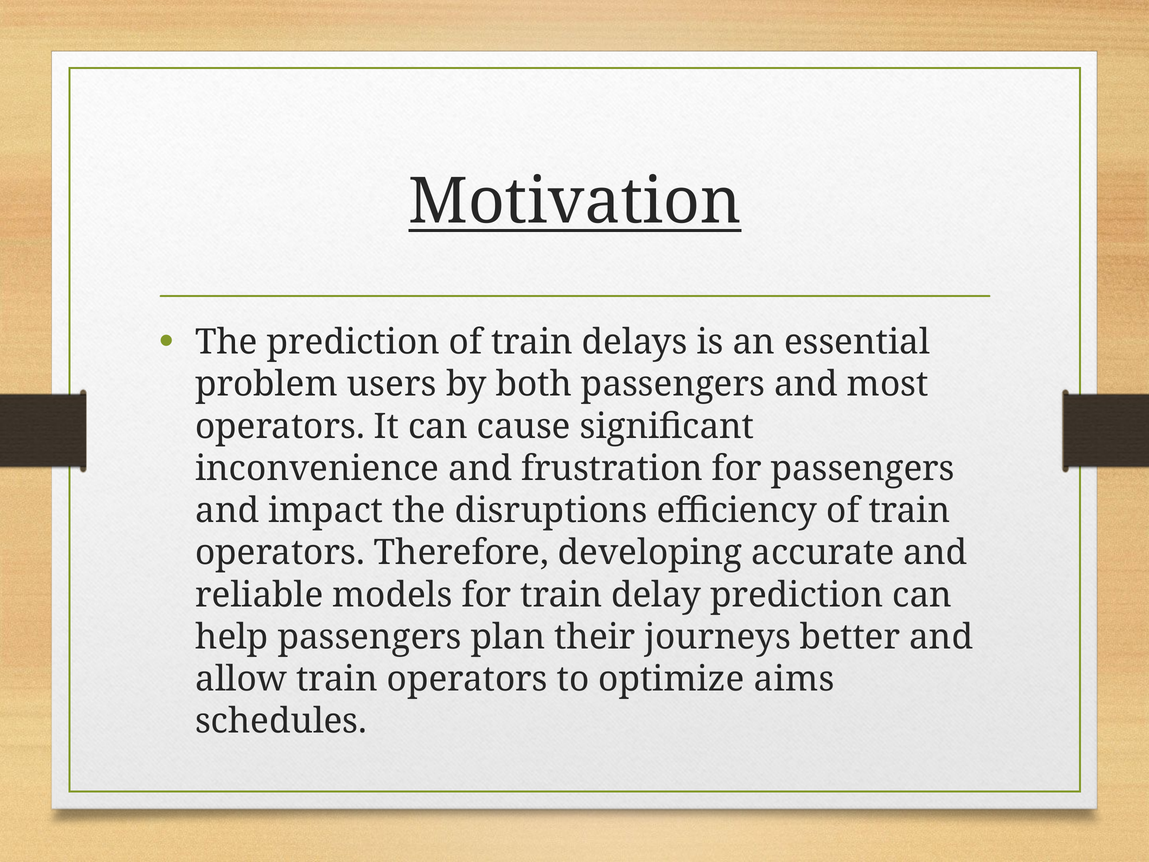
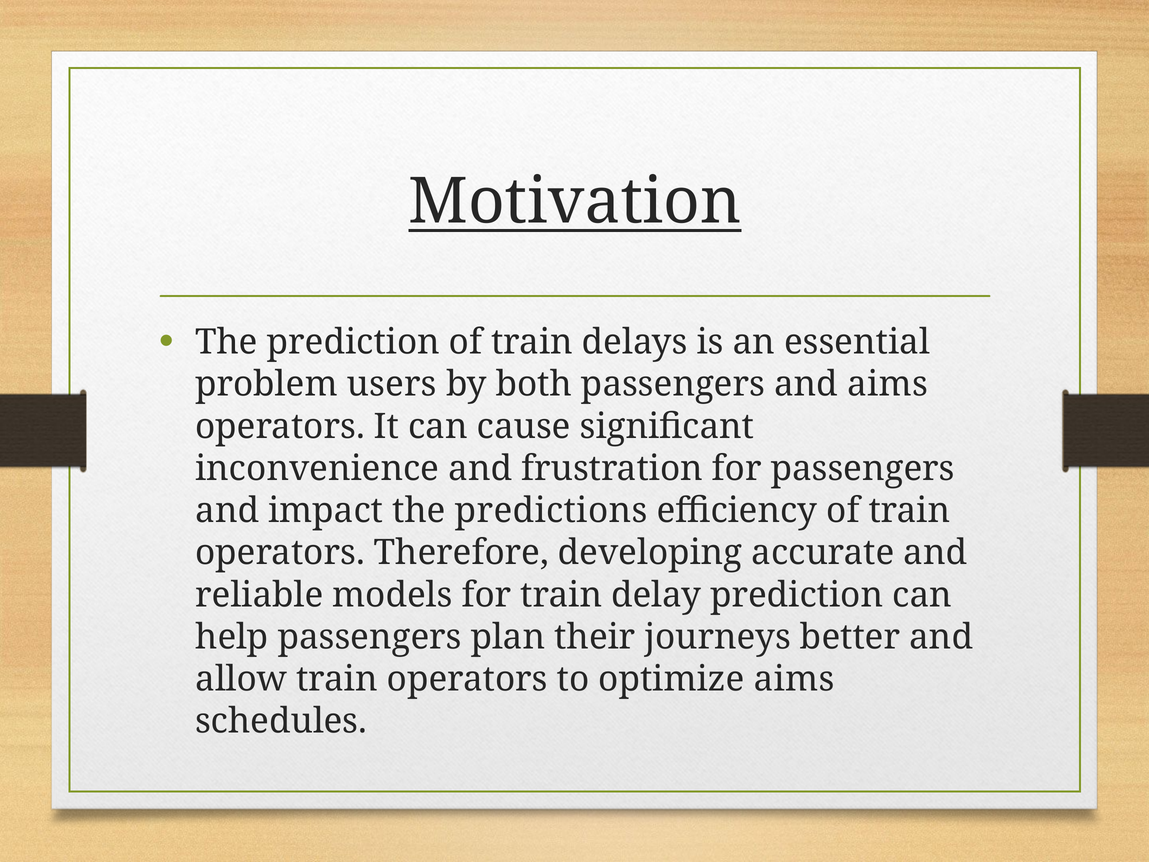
and most: most -> aims
disruptions: disruptions -> predictions
